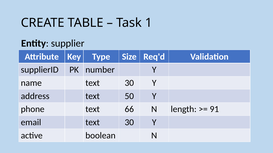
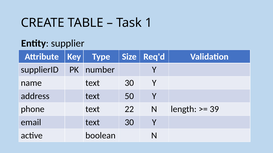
66: 66 -> 22
91: 91 -> 39
